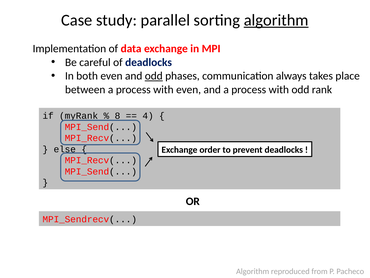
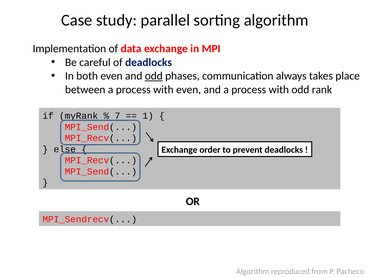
algorithm at (276, 20) underline: present -> none
8: 8 -> 7
4: 4 -> 1
